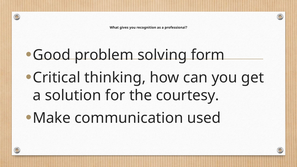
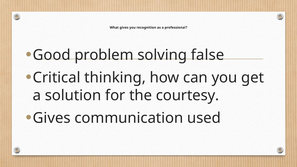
form: form -> false
Make at (52, 118): Make -> Gives
